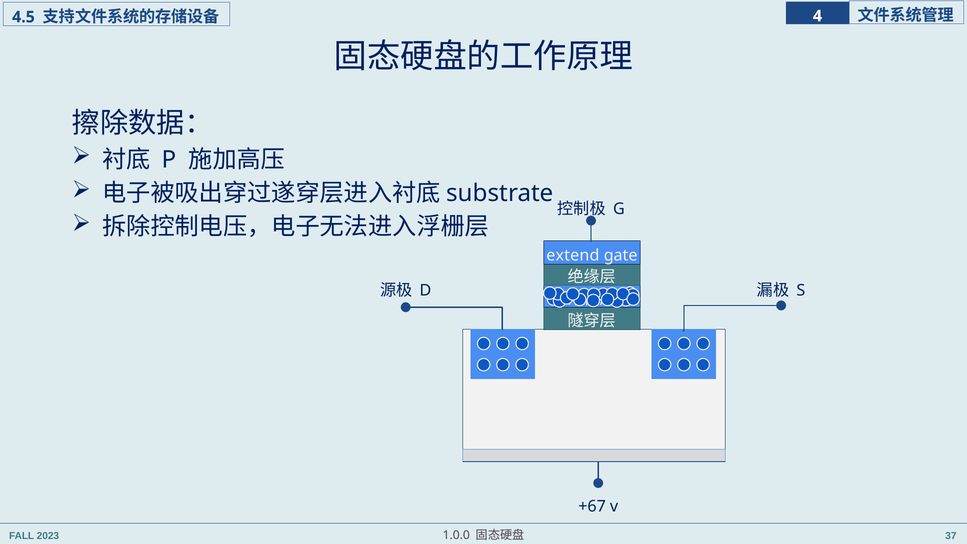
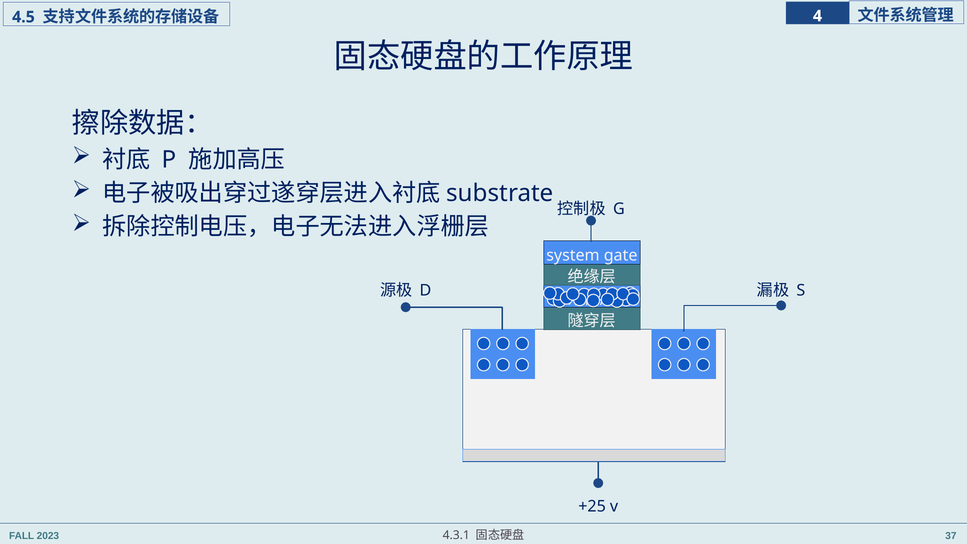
extend: extend -> system
+67: +67 -> +25
1.0.0: 1.0.0 -> 4.3.1
